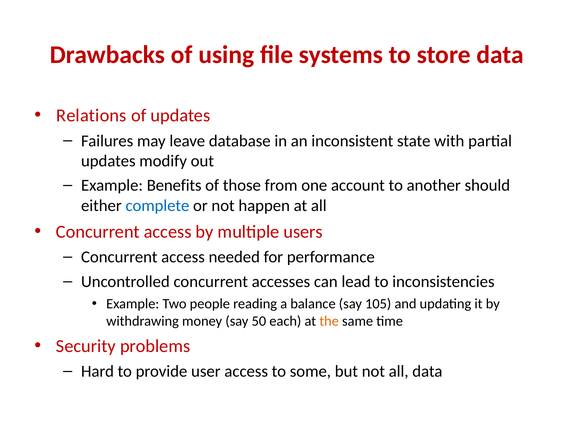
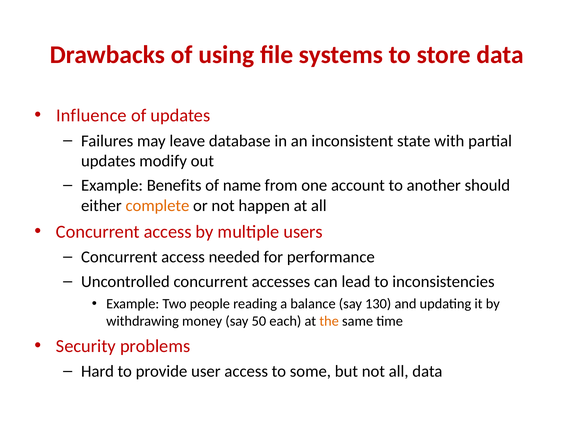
Relations: Relations -> Influence
those: those -> name
complete colour: blue -> orange
105: 105 -> 130
